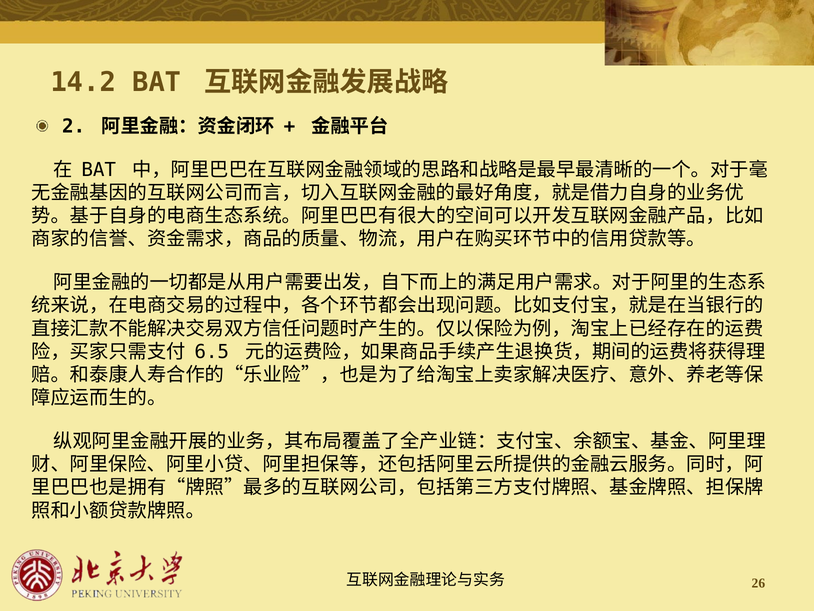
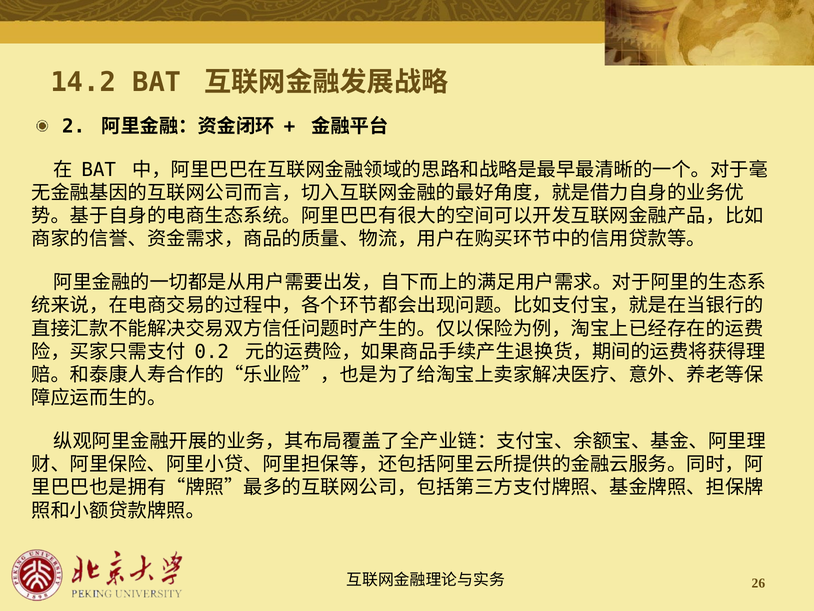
6.5: 6.5 -> 0.2
